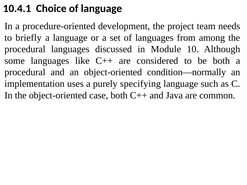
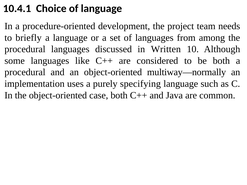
Module: Module -> Written
condition—normally: condition—normally -> multiway—normally
